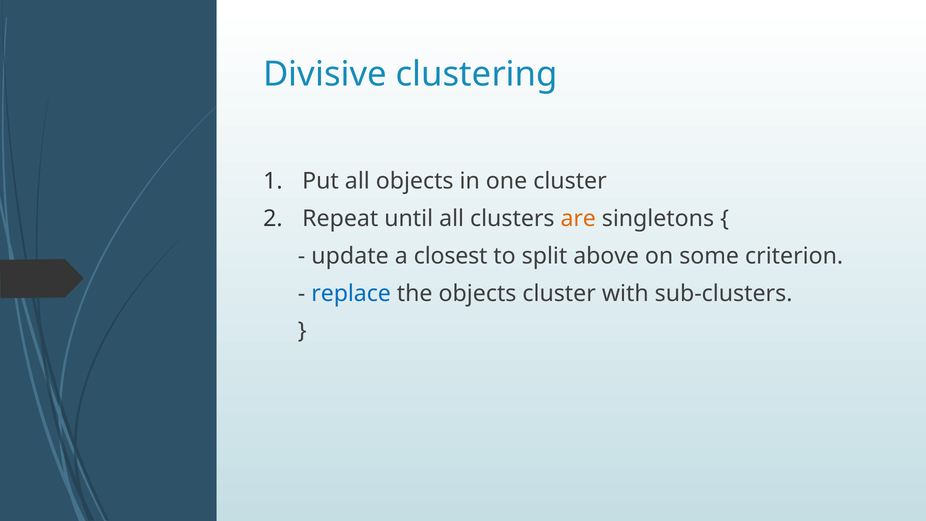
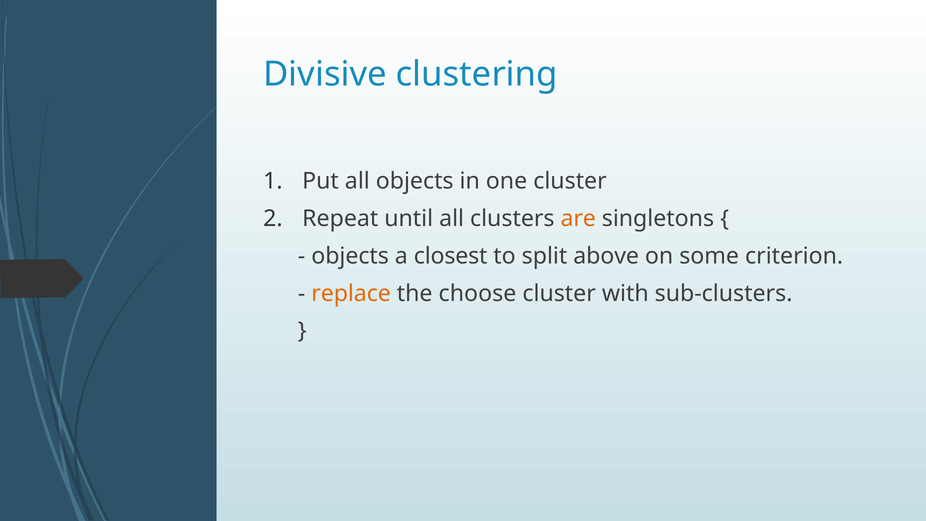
update at (350, 256): update -> objects
replace colour: blue -> orange
the objects: objects -> choose
